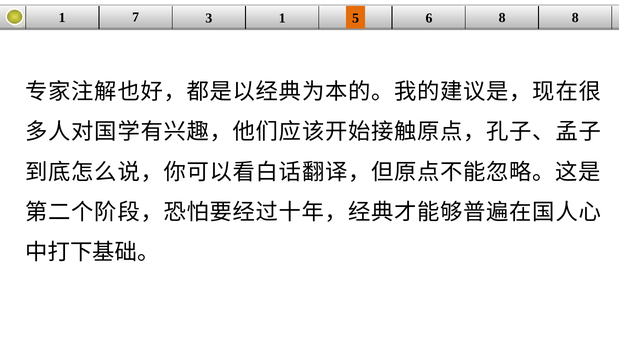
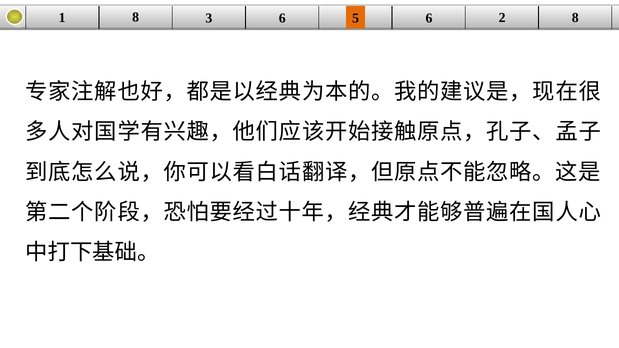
1 7: 7 -> 8
3 1: 1 -> 6
6 8: 8 -> 2
